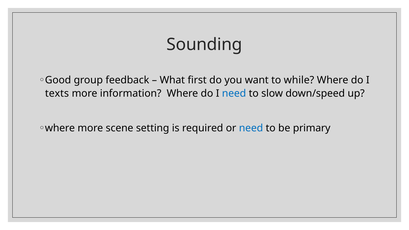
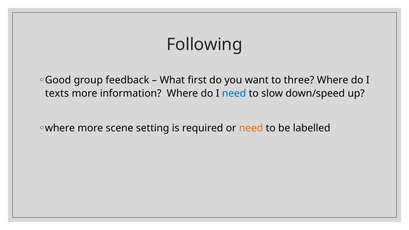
Sounding: Sounding -> Following
while: while -> three
need at (251, 128) colour: blue -> orange
primary: primary -> labelled
